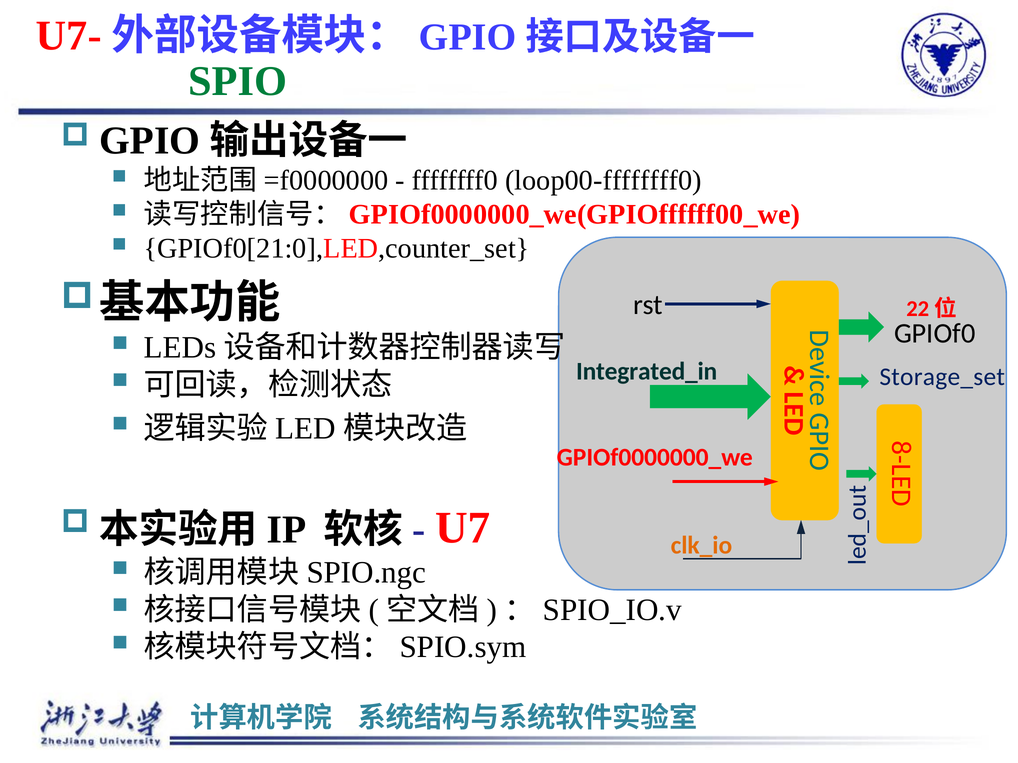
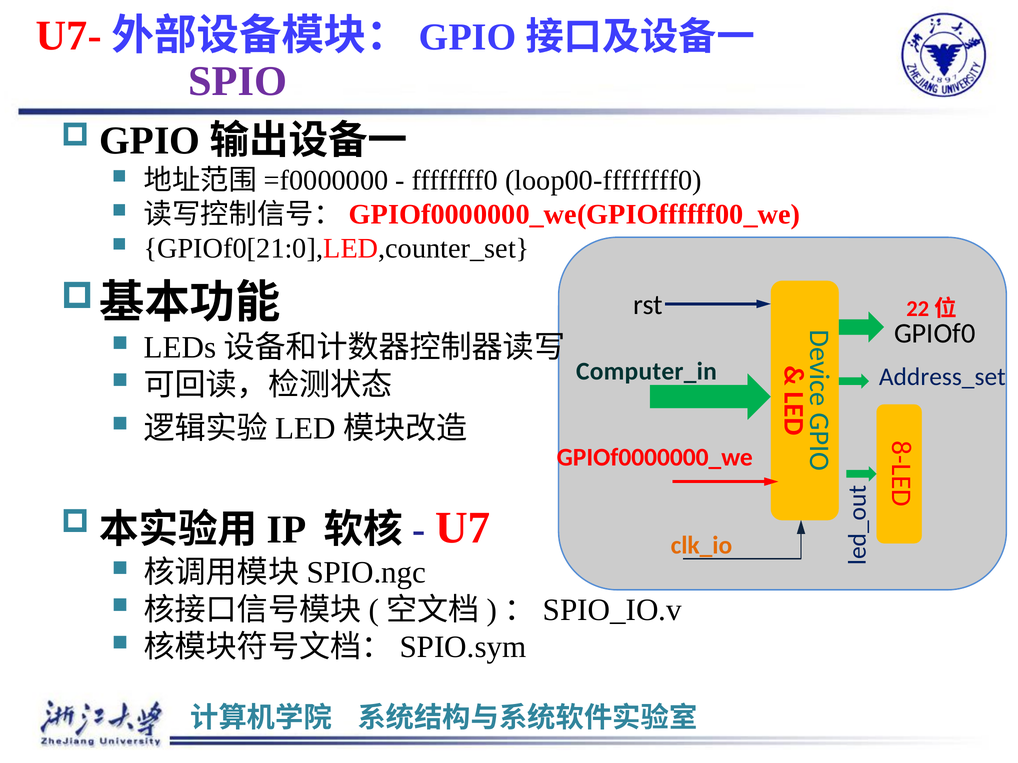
SPIO colour: green -> purple
Integrated_in: Integrated_in -> Computer_in
Storage_set: Storage_set -> Address_set
